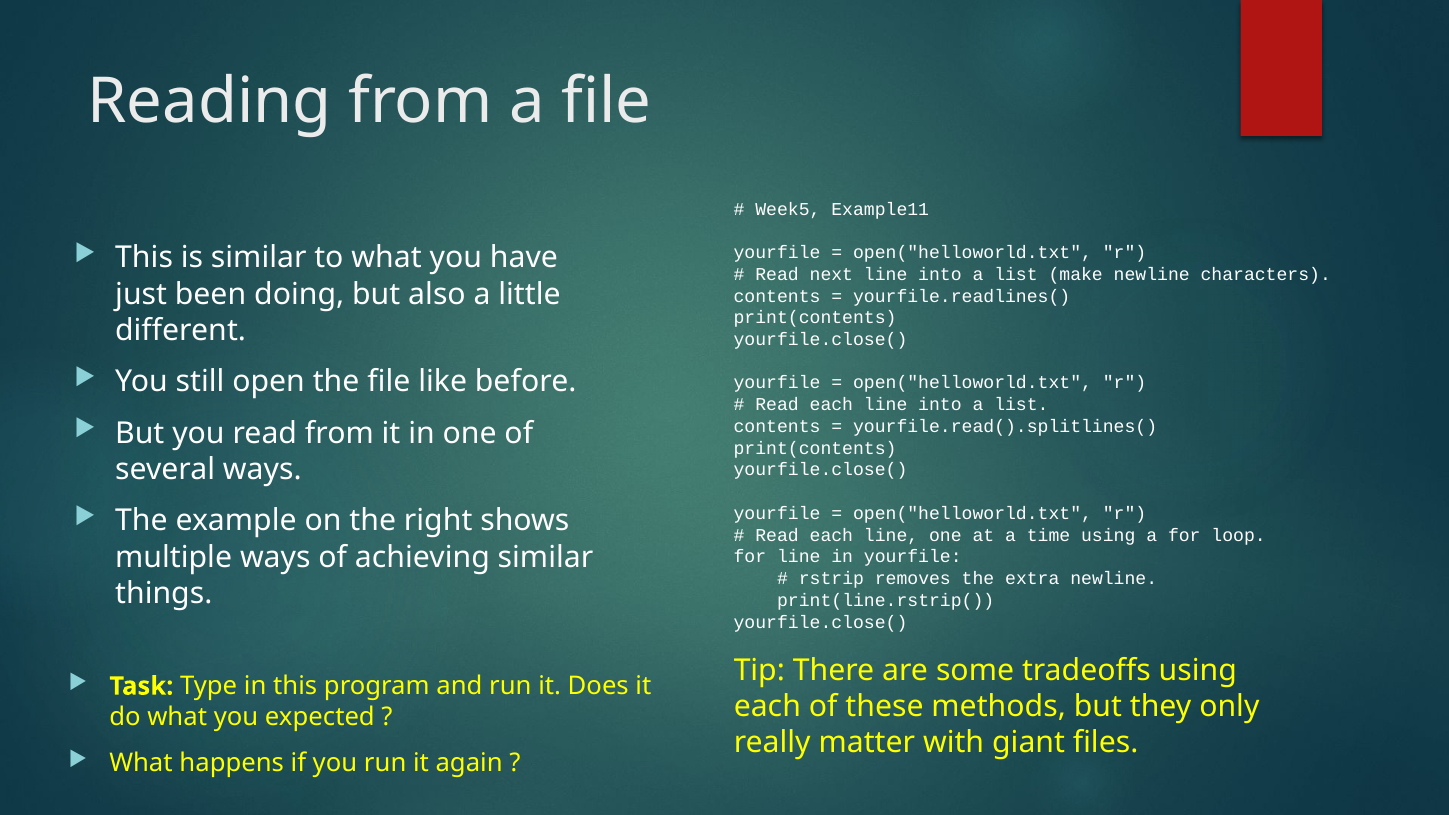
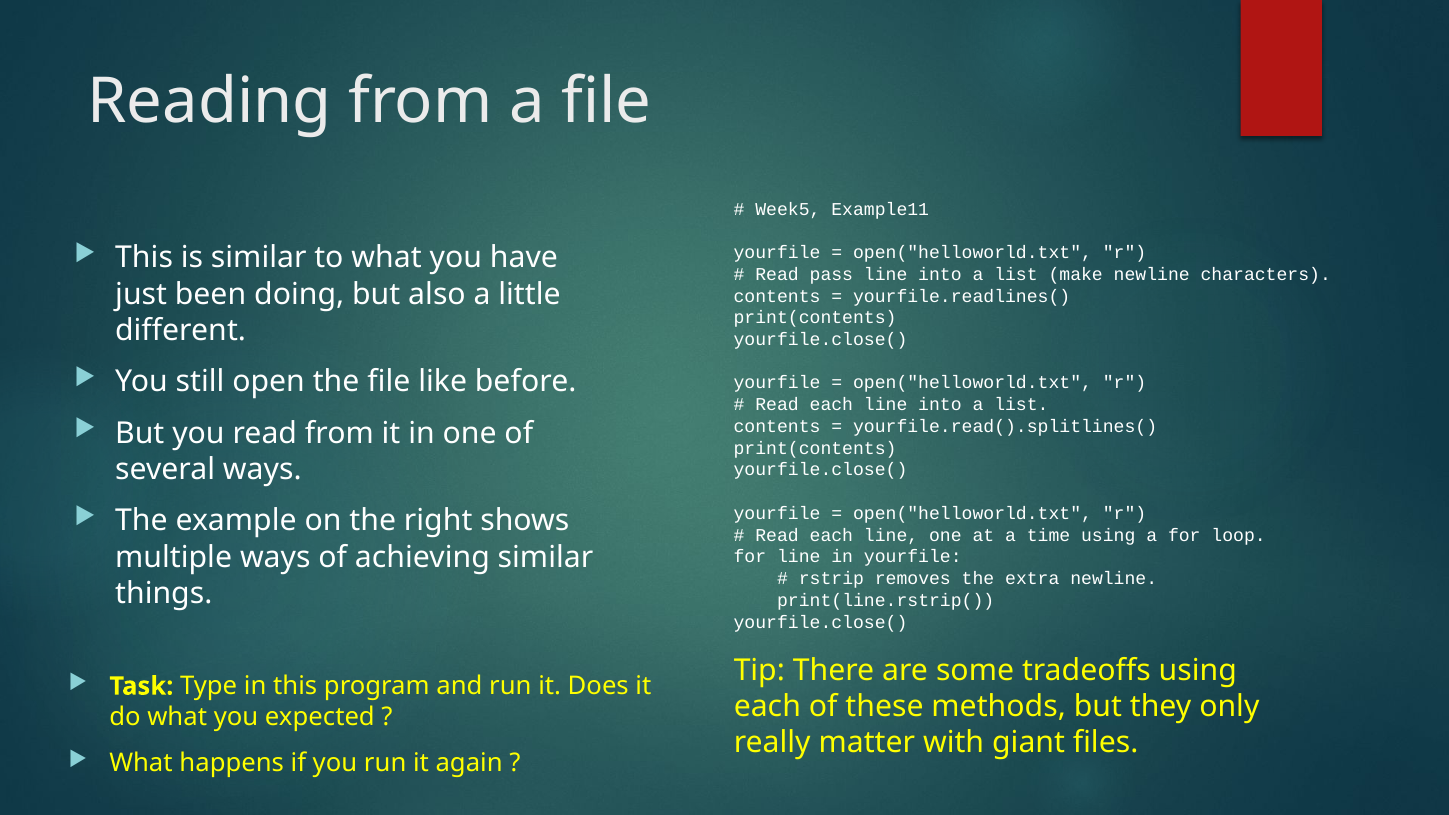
next: next -> pass
